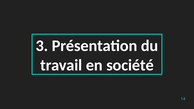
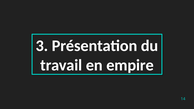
société: société -> empire
